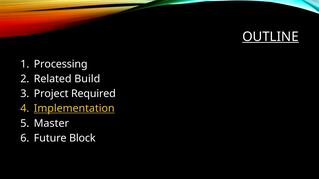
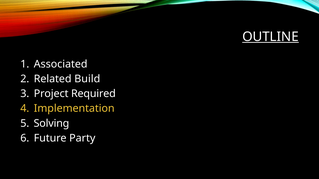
Processing: Processing -> Associated
Implementation underline: present -> none
Master: Master -> Solving
Block: Block -> Party
